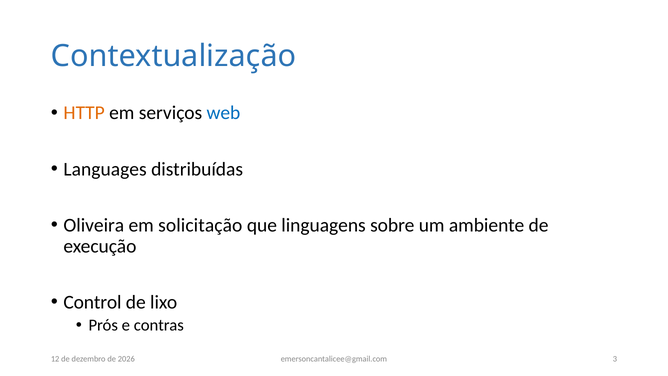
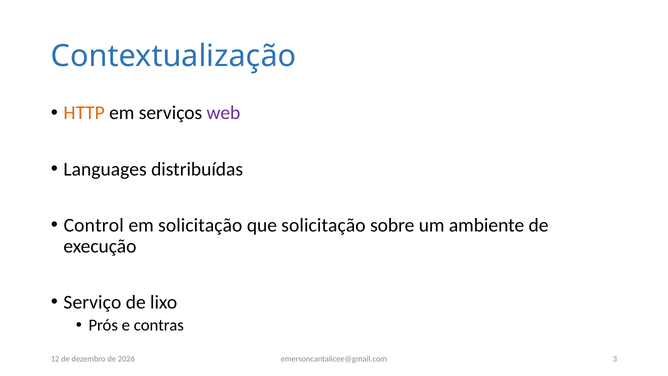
web colour: blue -> purple
Oliveira: Oliveira -> Control
que linguagens: linguagens -> solicitação
Control: Control -> Serviço
